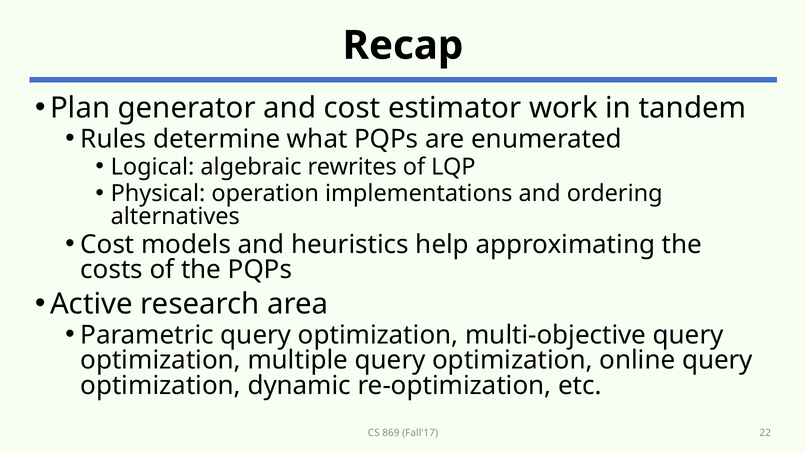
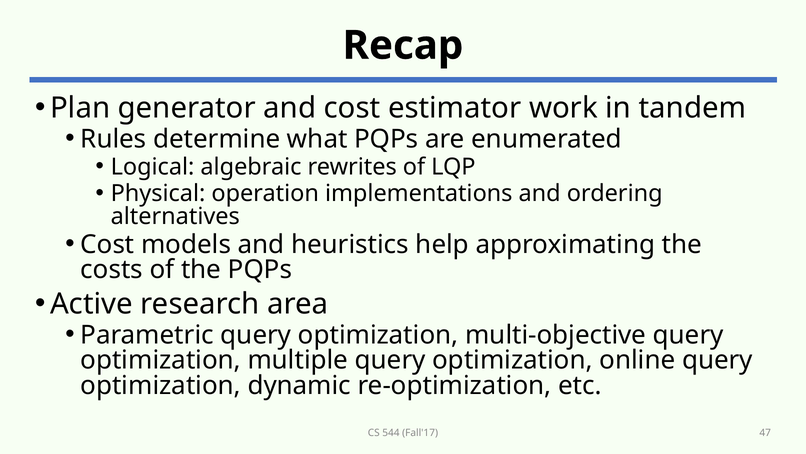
869: 869 -> 544
22: 22 -> 47
